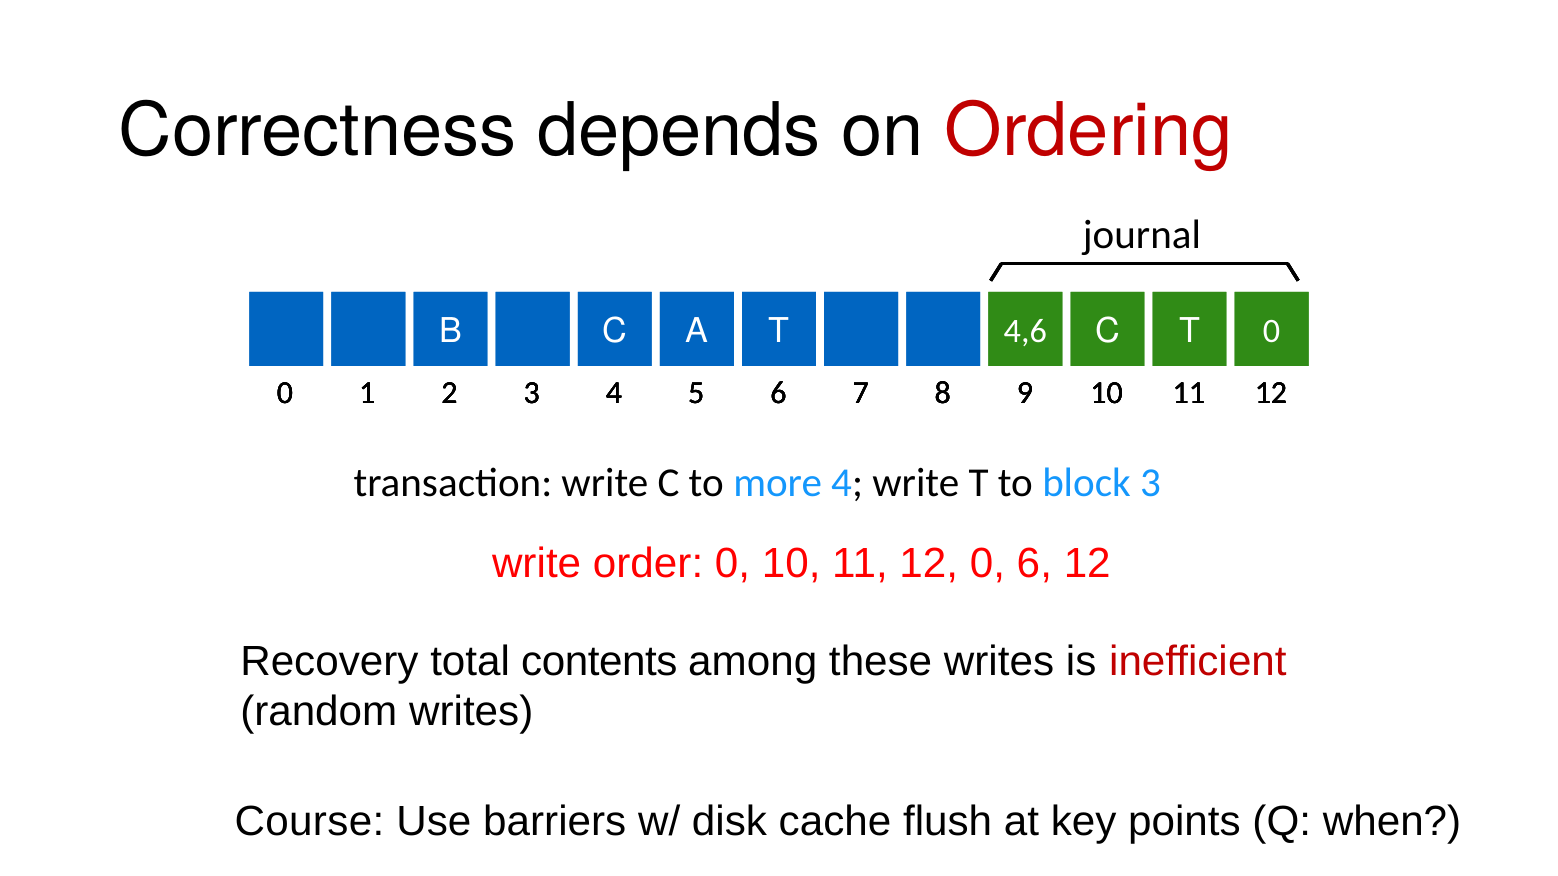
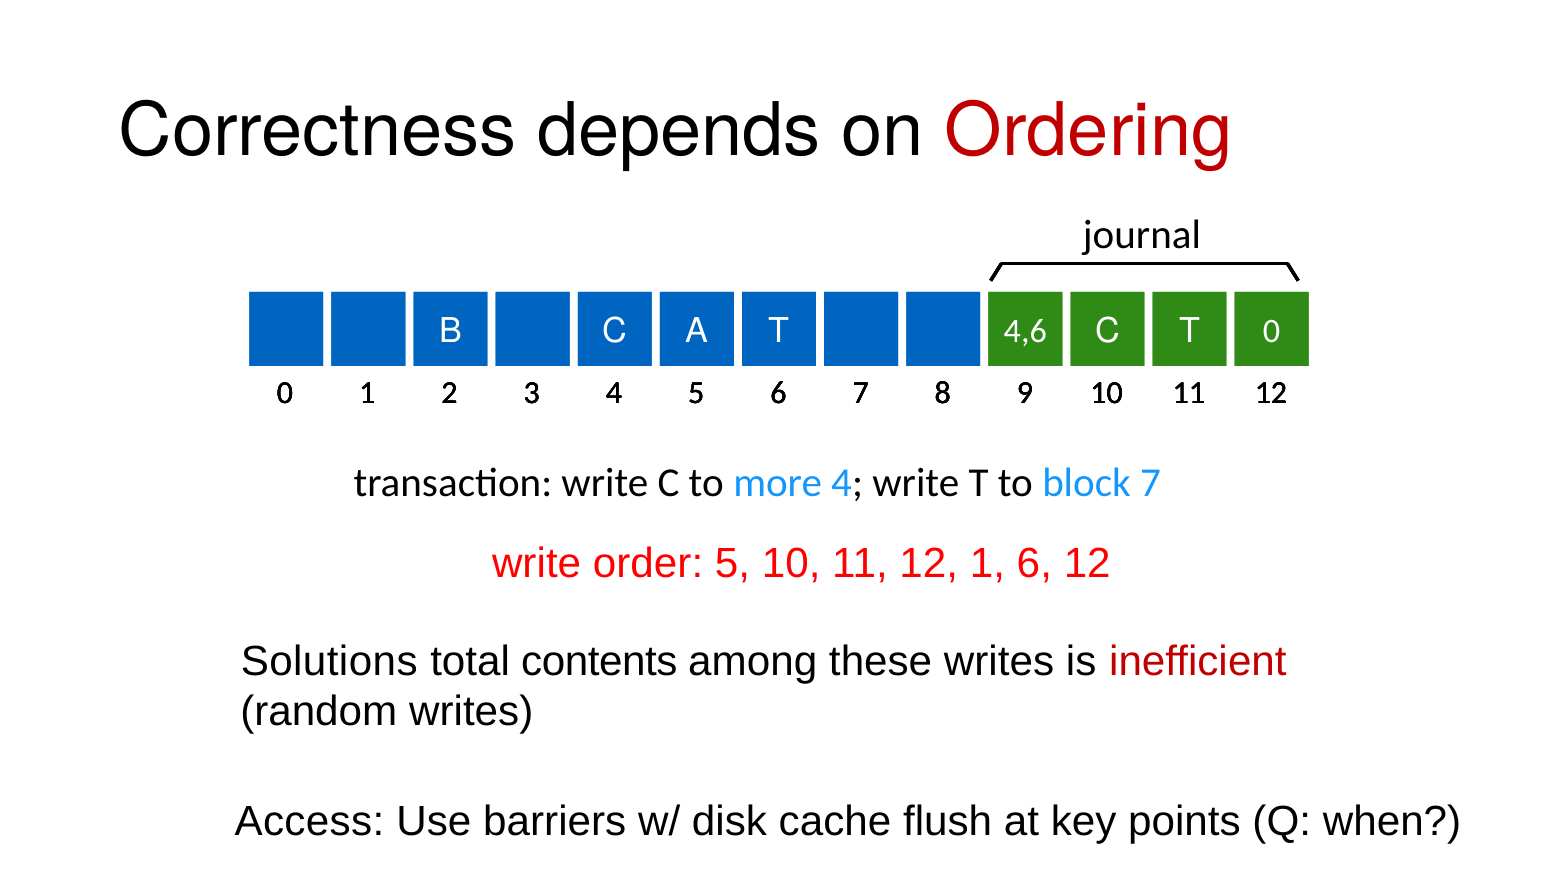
block 3: 3 -> 7
order 0: 0 -> 5
12 0: 0 -> 1
Recovery: Recovery -> Solutions
Course: Course -> Access
